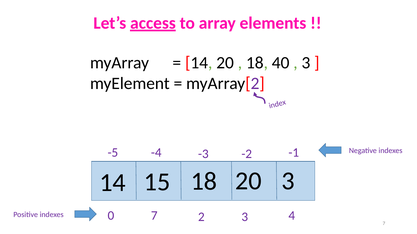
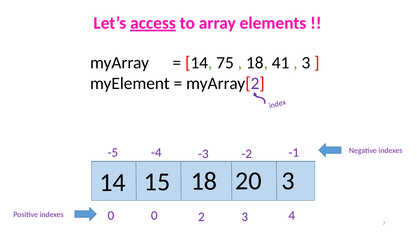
14 20: 20 -> 75
40: 40 -> 41
0 7: 7 -> 0
